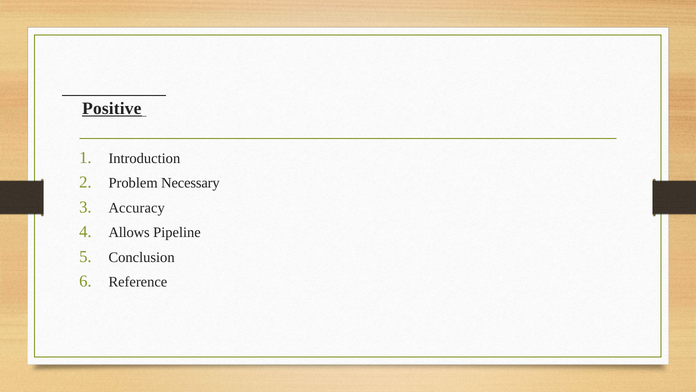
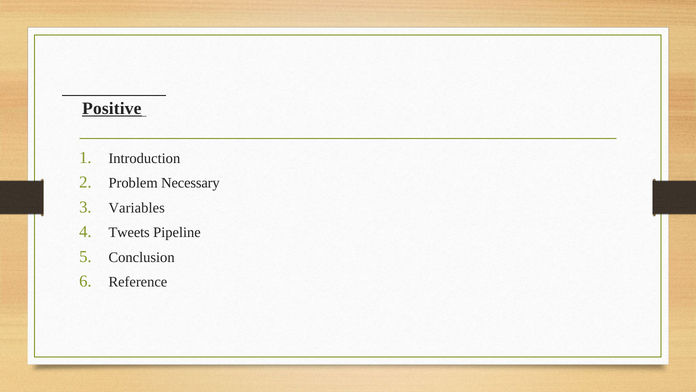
Accuracy: Accuracy -> Variables
Allows: Allows -> Tweets
